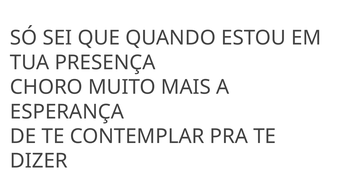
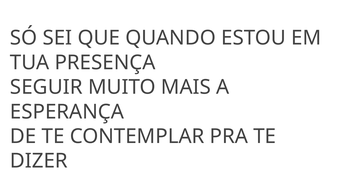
CHORO: CHORO -> SEGUIR
